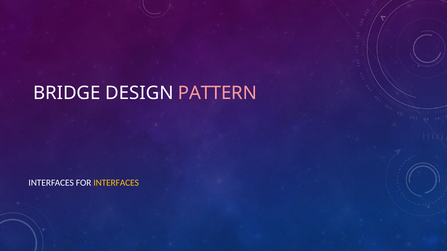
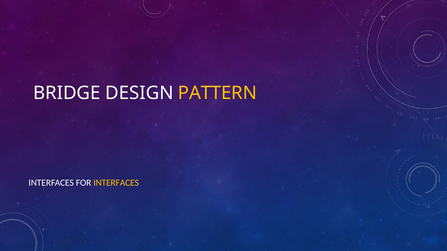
PATTERN colour: pink -> yellow
